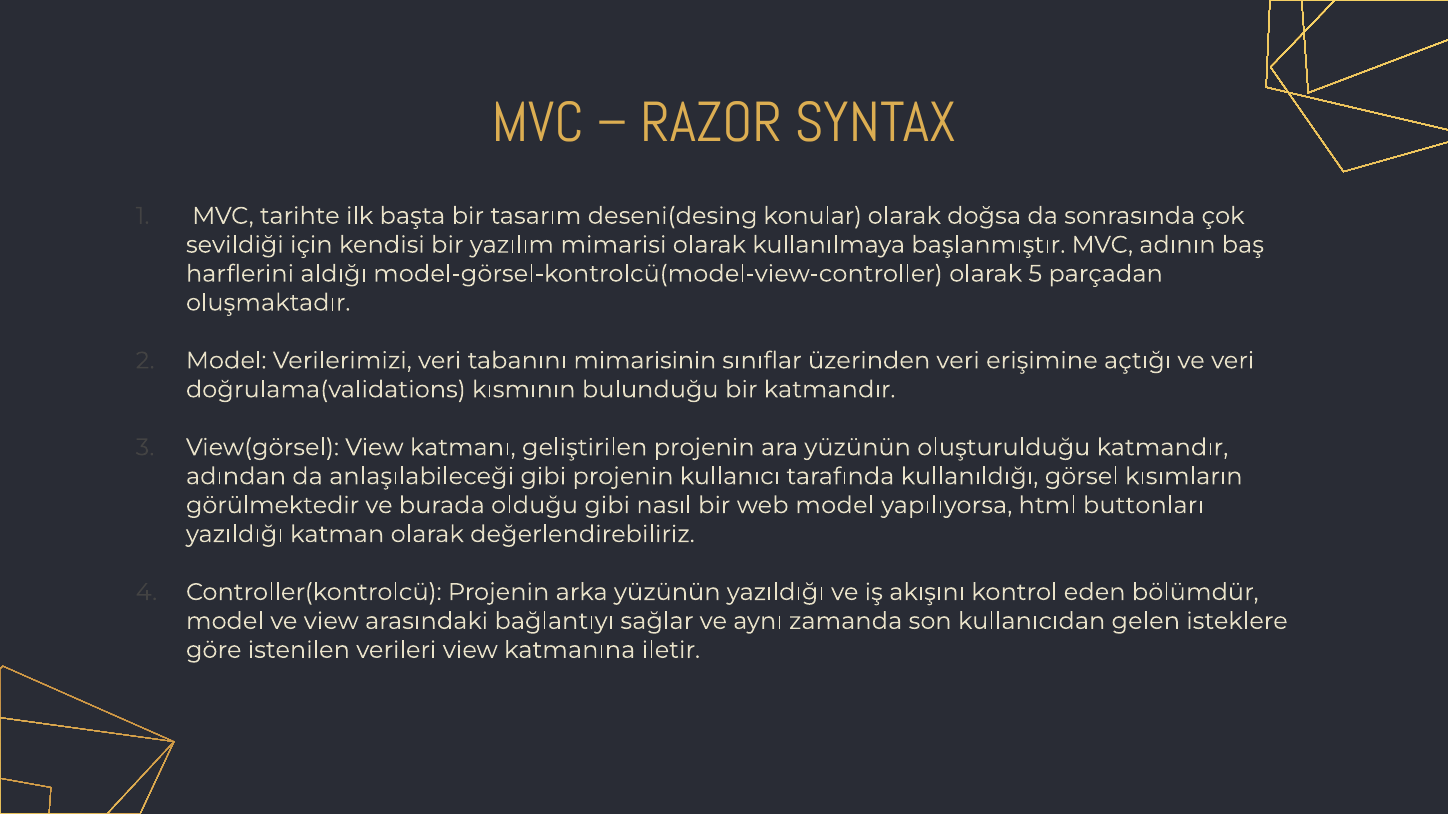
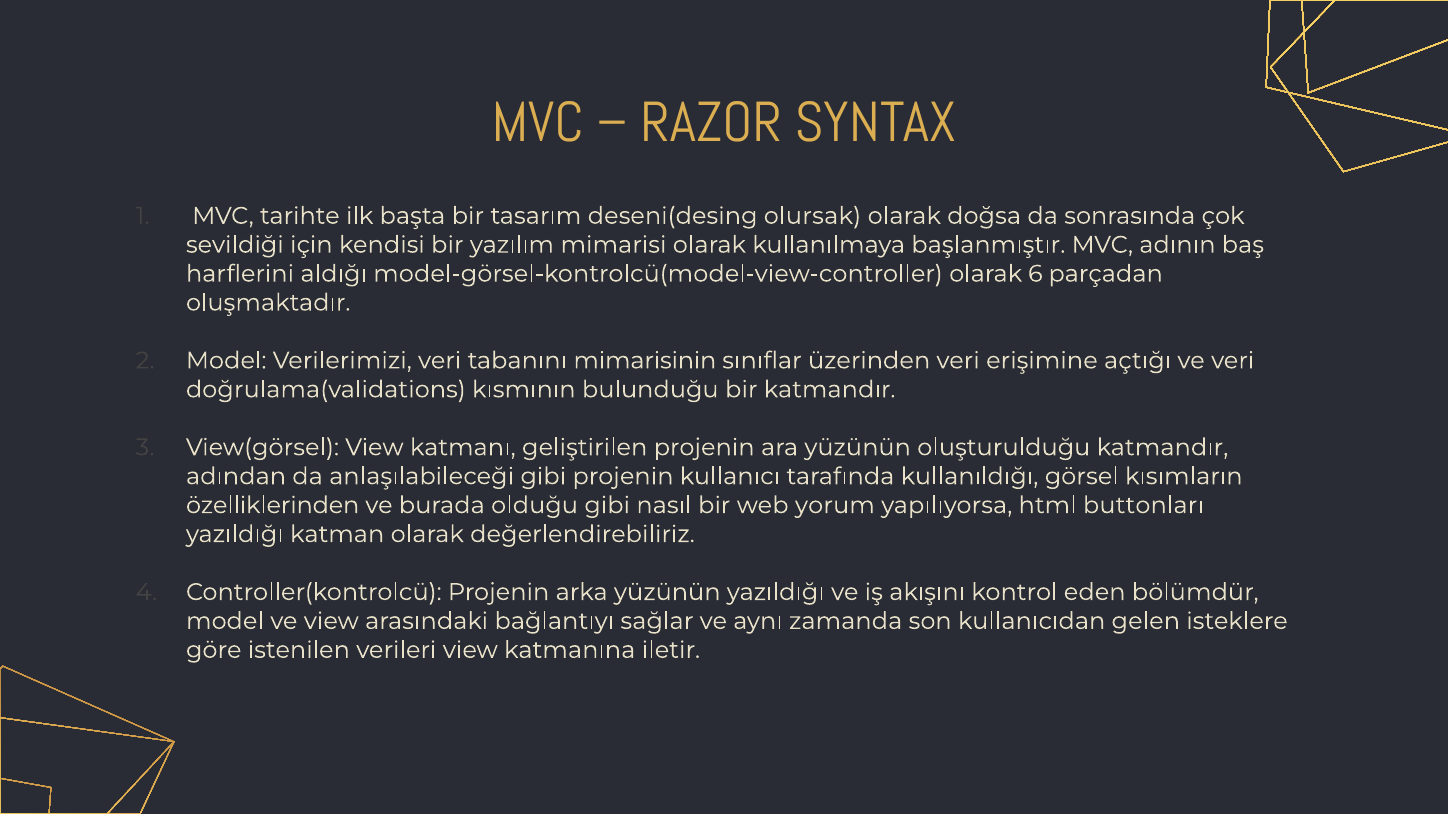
konular: konular -> olursak
5: 5 -> 6
görülmektedir: görülmektedir -> özelliklerinden
web model: model -> yorum
